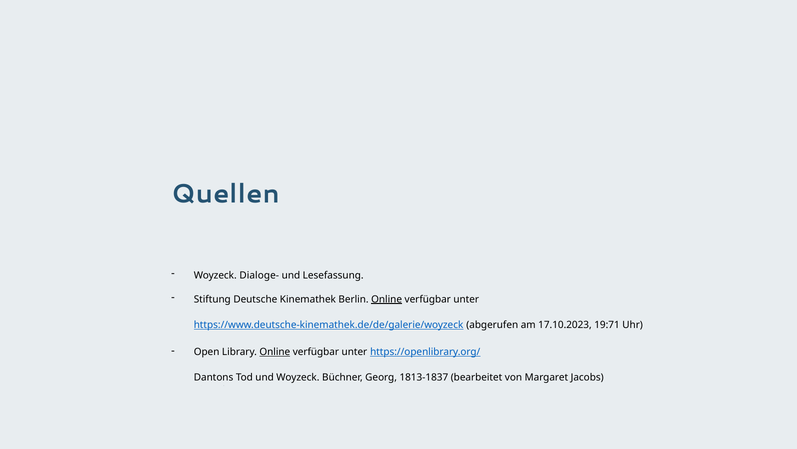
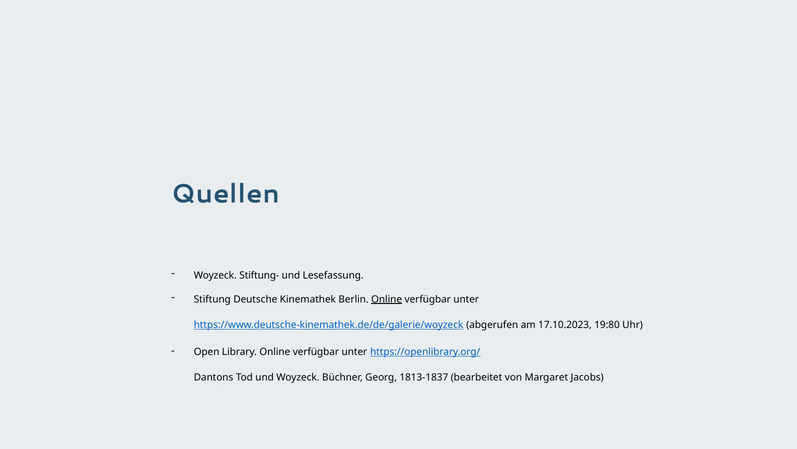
Dialoge-: Dialoge- -> Stiftung-
19:71: 19:71 -> 19:80
Online at (275, 351) underline: present -> none
